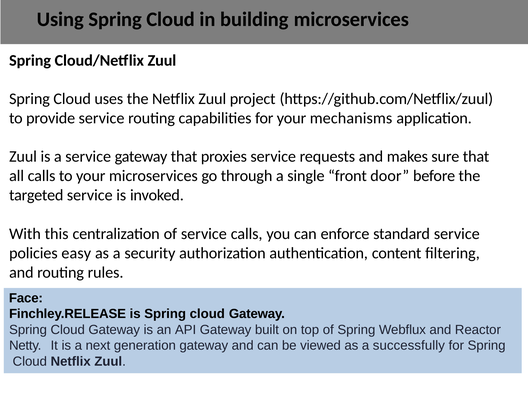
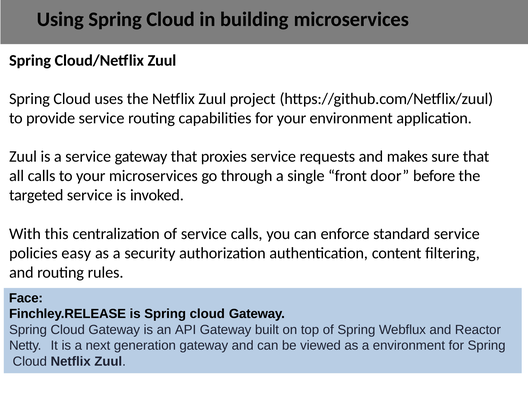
your mechanisms: mechanisms -> environment
a successfully: successfully -> environment
